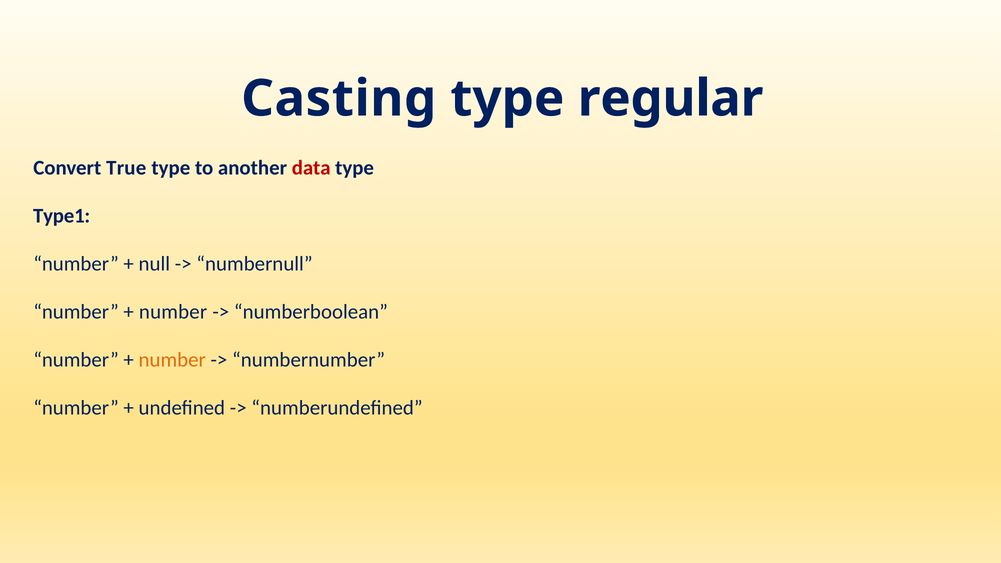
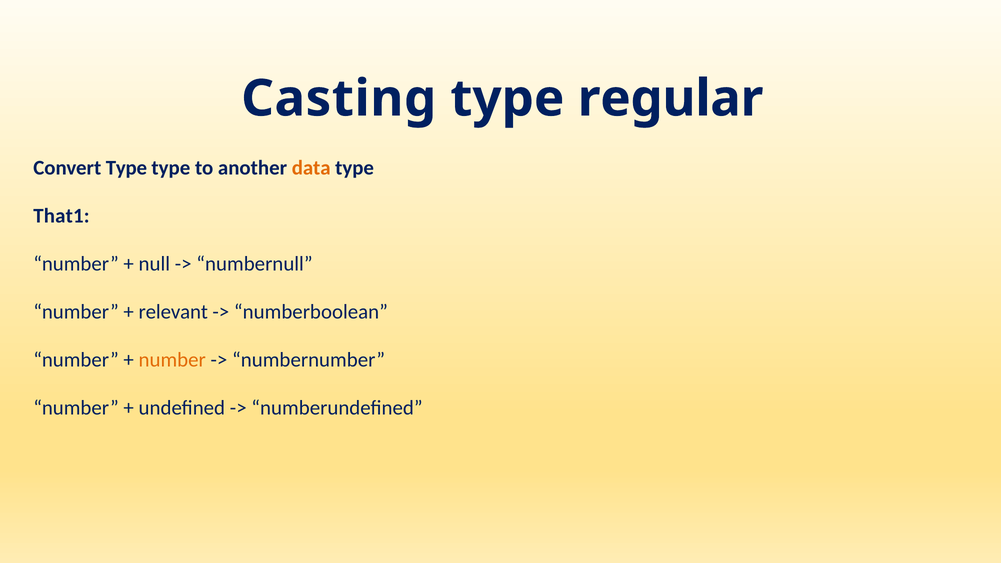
Convert True: True -> Type
data colour: red -> orange
Type1: Type1 -> That1
number at (173, 312): number -> relevant
